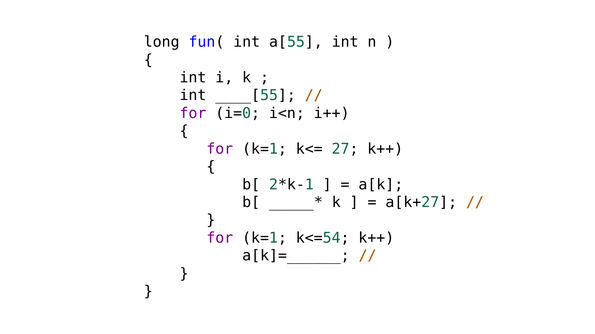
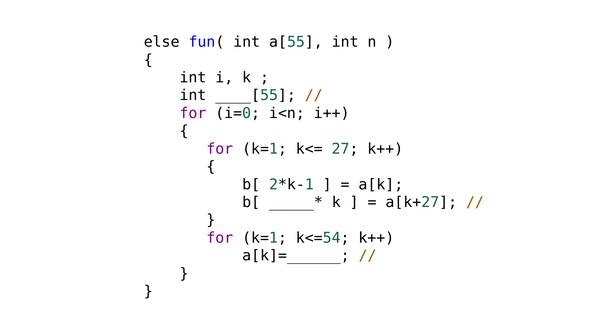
long: long -> else
